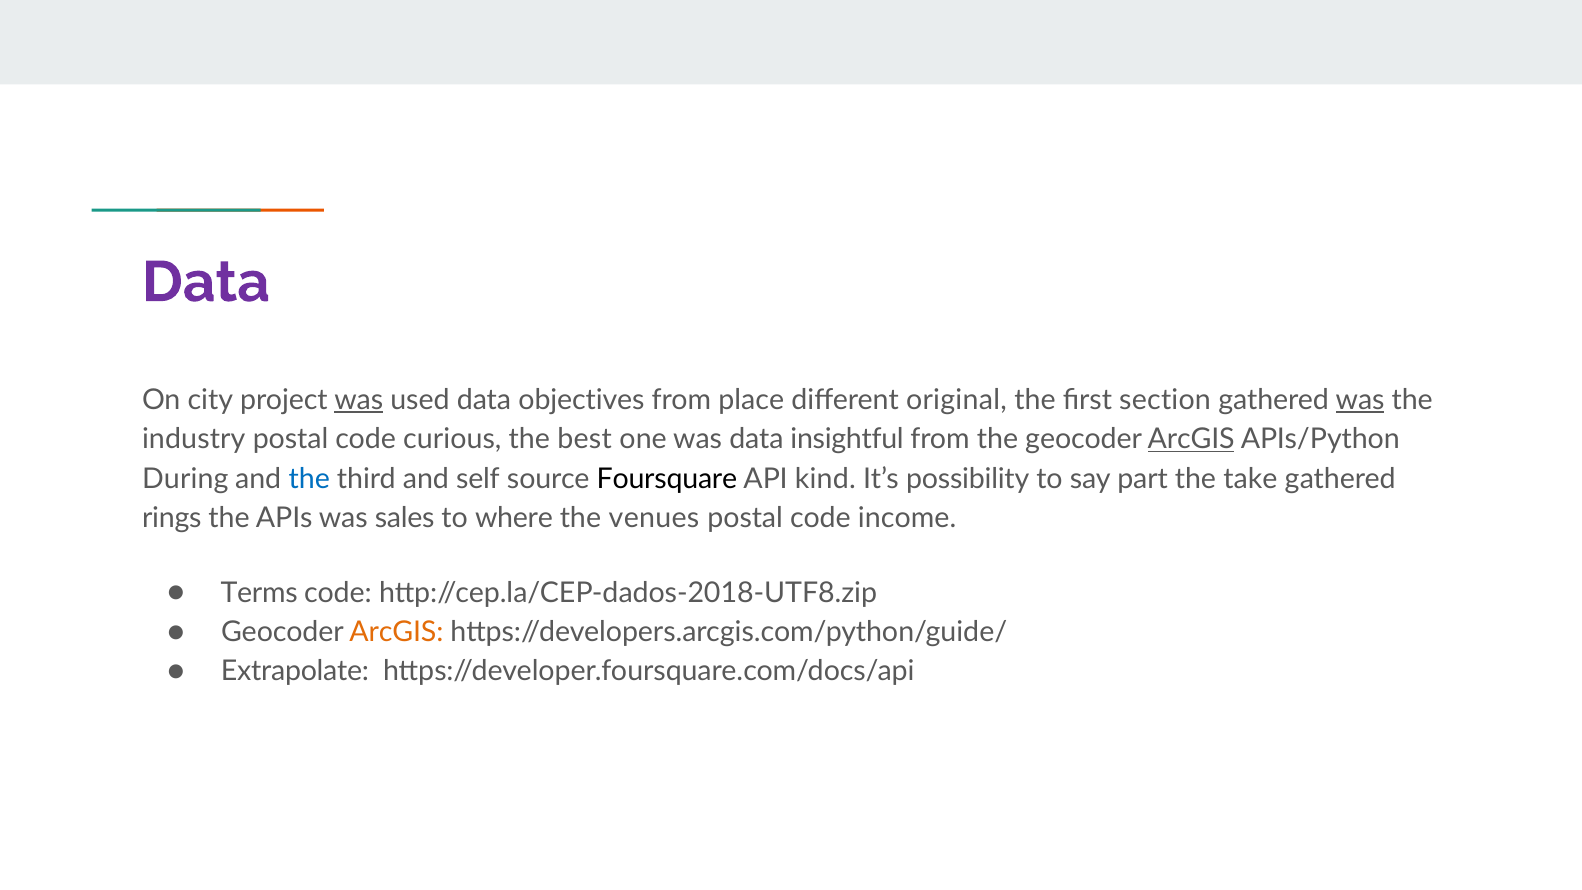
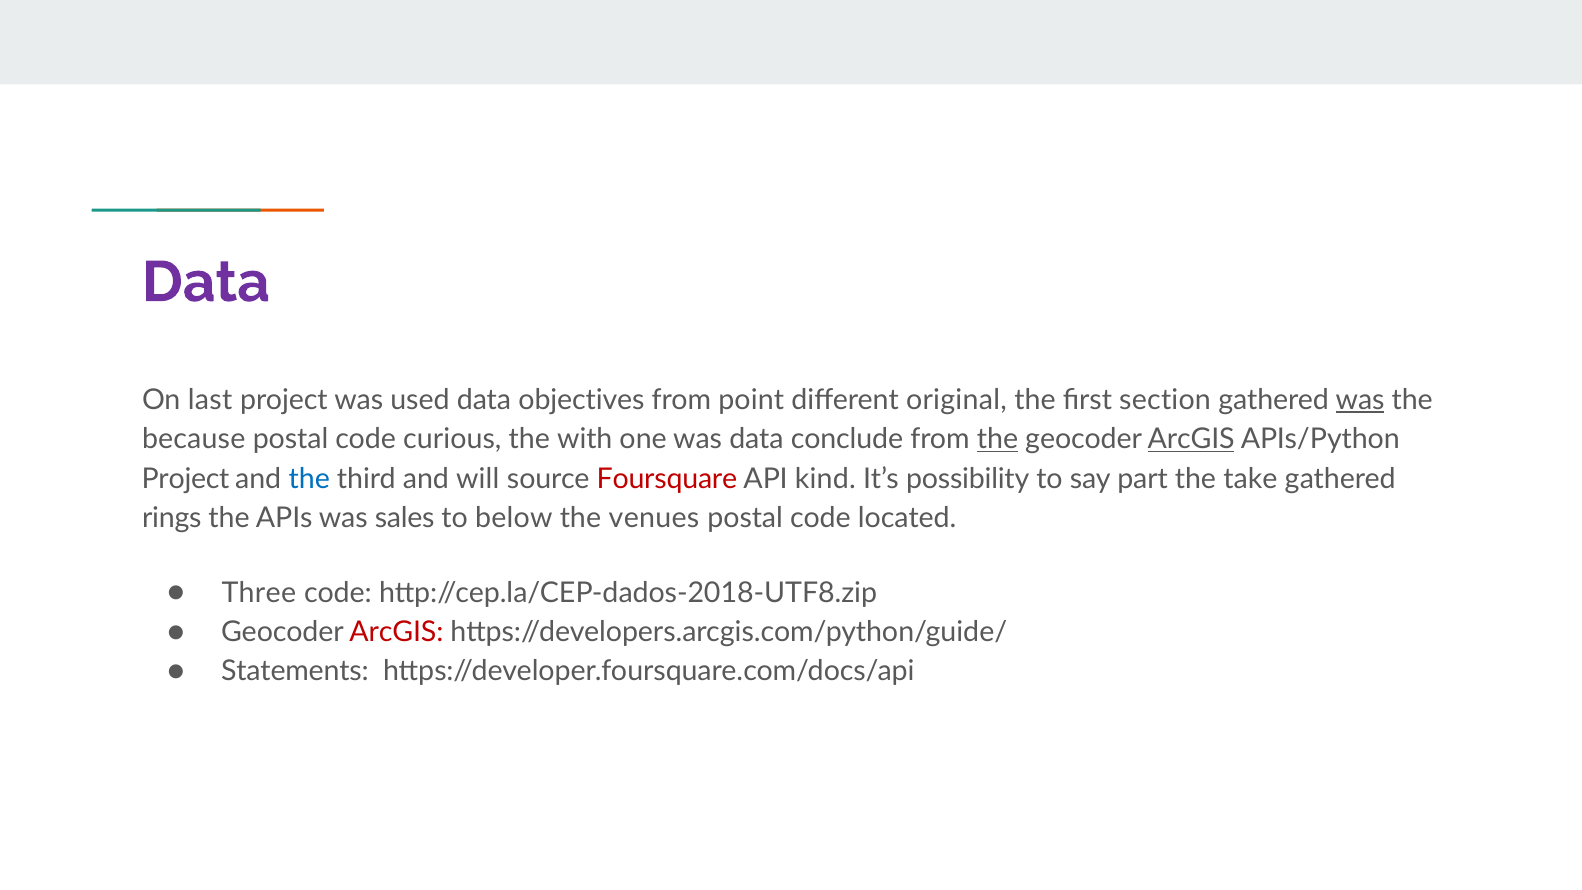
city: city -> last
was at (359, 400) underline: present -> none
place: place -> point
industry: industry -> because
best: best -> with
insightful: insightful -> conclude
the at (998, 439) underline: none -> present
During at (185, 479): During -> Project
self: self -> will
Foursquare colour: black -> red
where: where -> below
income: income -> located
Terms: Terms -> Three
ArcGIS at (396, 632) colour: orange -> red
Extrapolate: Extrapolate -> Statements
